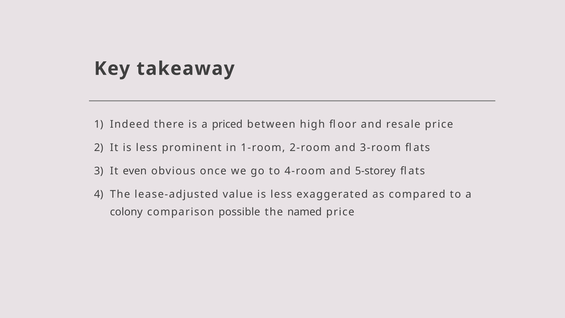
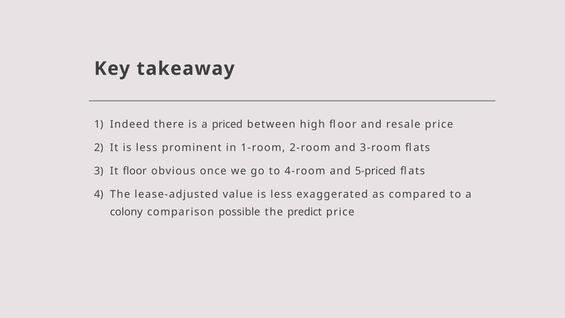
It even: even -> floor
5-storey: 5-storey -> 5-priced
named: named -> predict
